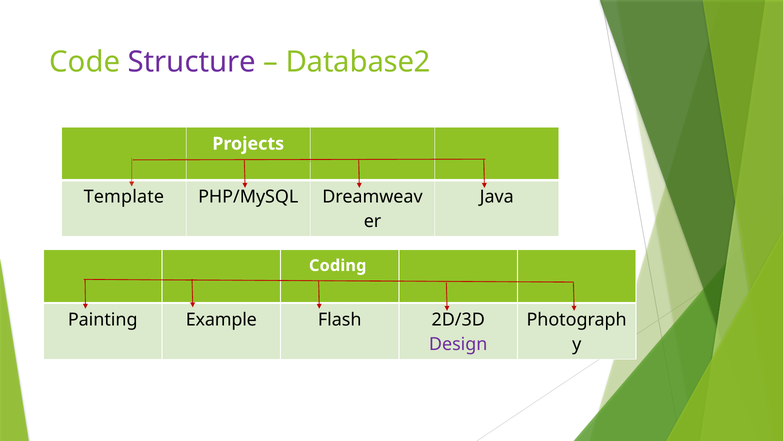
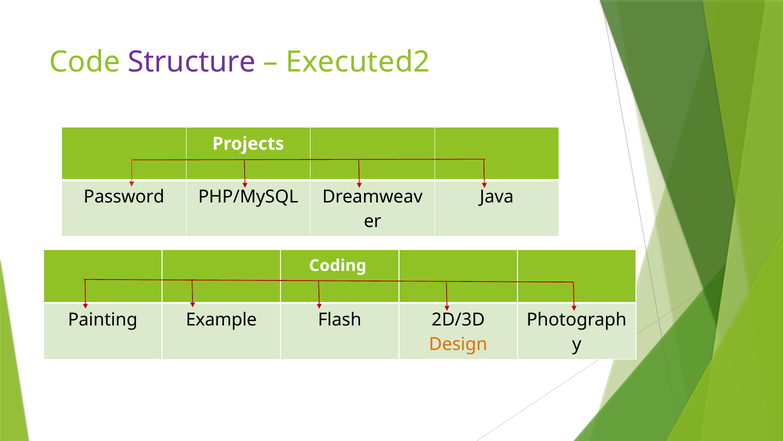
Database2: Database2 -> Executed2
Template: Template -> Password
Design colour: purple -> orange
